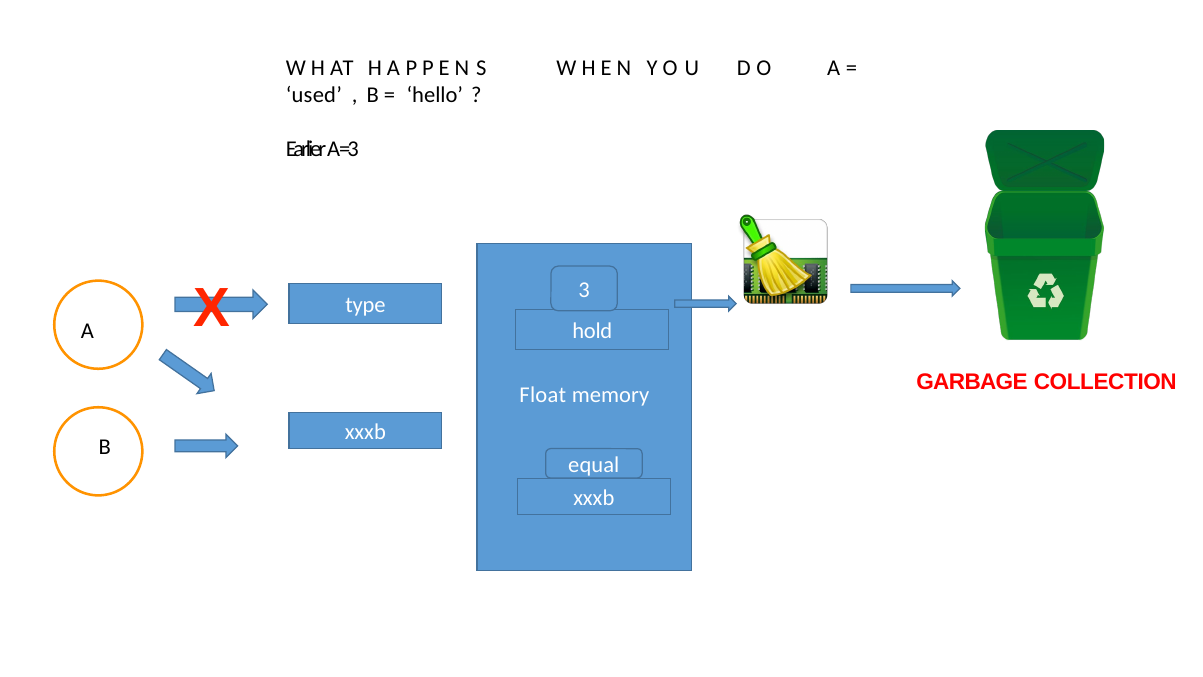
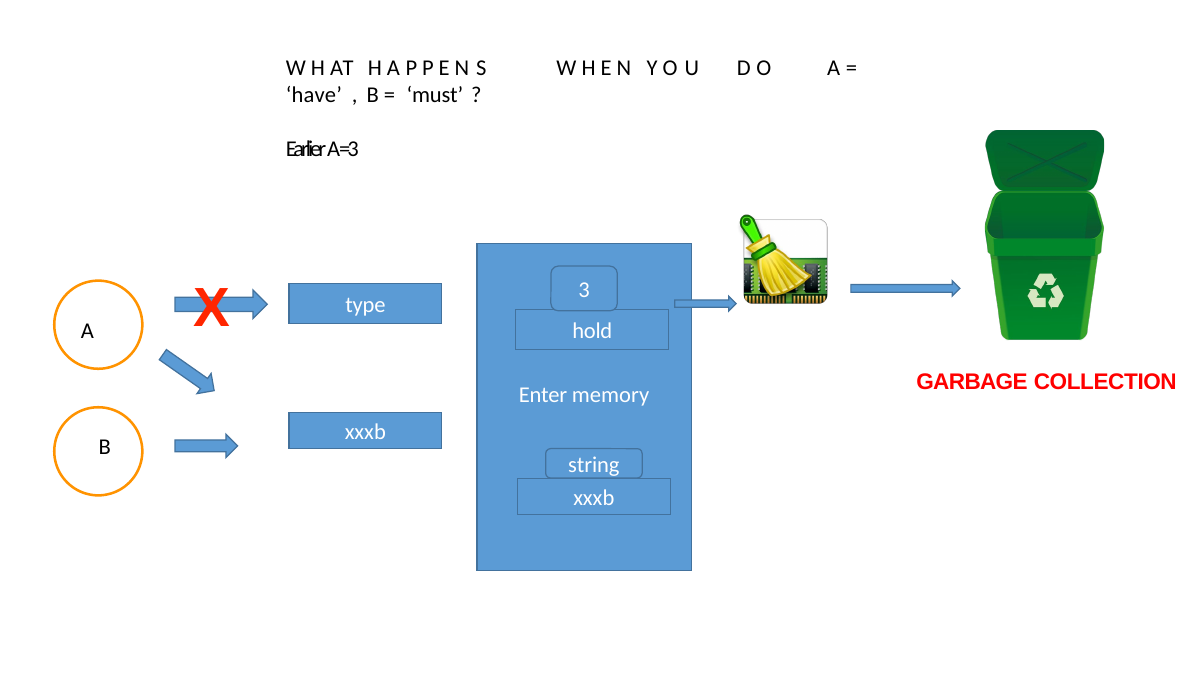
used: used -> have
hello: hello -> must
Float: Float -> Enter
equal: equal -> string
